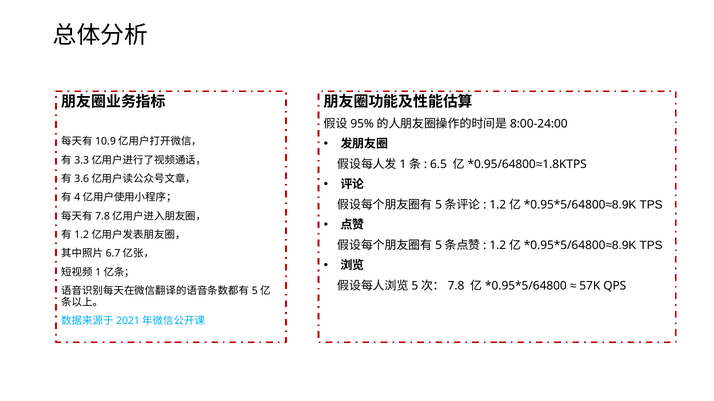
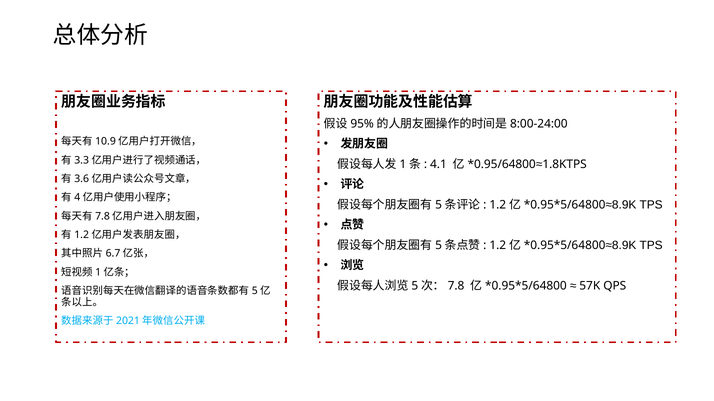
6.5: 6.5 -> 4.1
